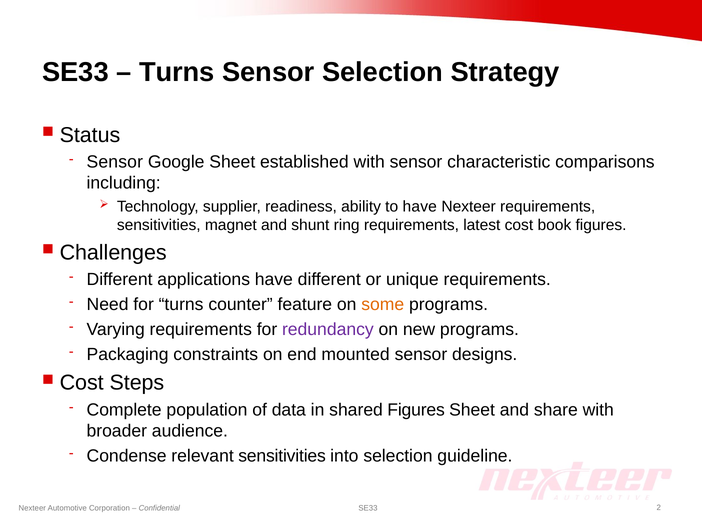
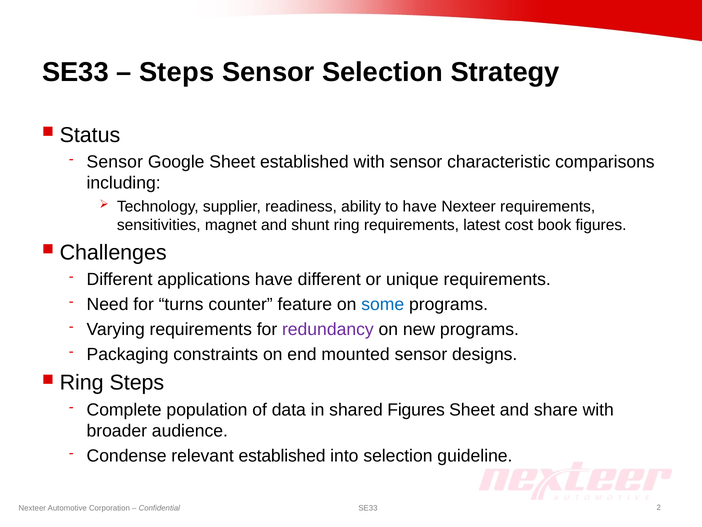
Turns at (177, 72): Turns -> Steps
some colour: orange -> blue
Cost at (82, 382): Cost -> Ring
relevant sensitivities: sensitivities -> established
